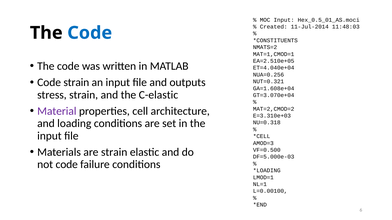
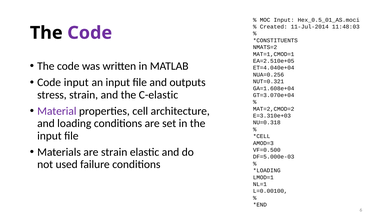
Code at (90, 33) colour: blue -> purple
Code strain: strain -> input
not code: code -> used
